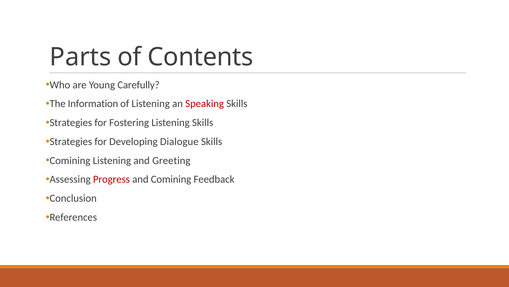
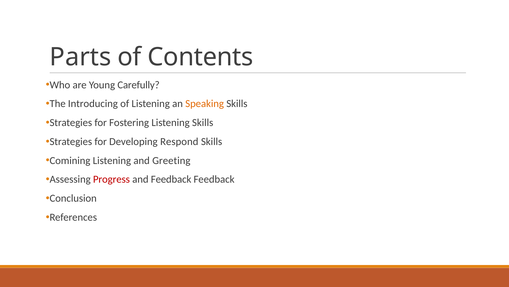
Information: Information -> Introducing
Speaking colour: red -> orange
Dialogue: Dialogue -> Respond
and Comining: Comining -> Feedback
